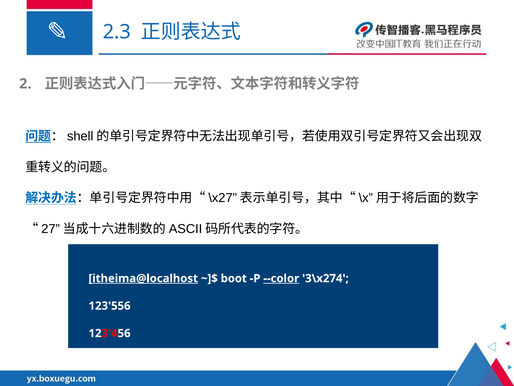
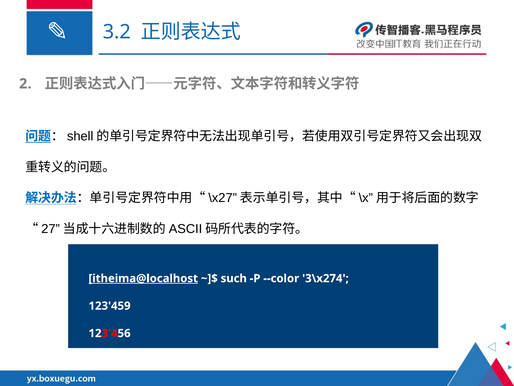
2.3: 2.3 -> 3.2
boot: boot -> such
--color underline: present -> none
123'556: 123'556 -> 123'459
